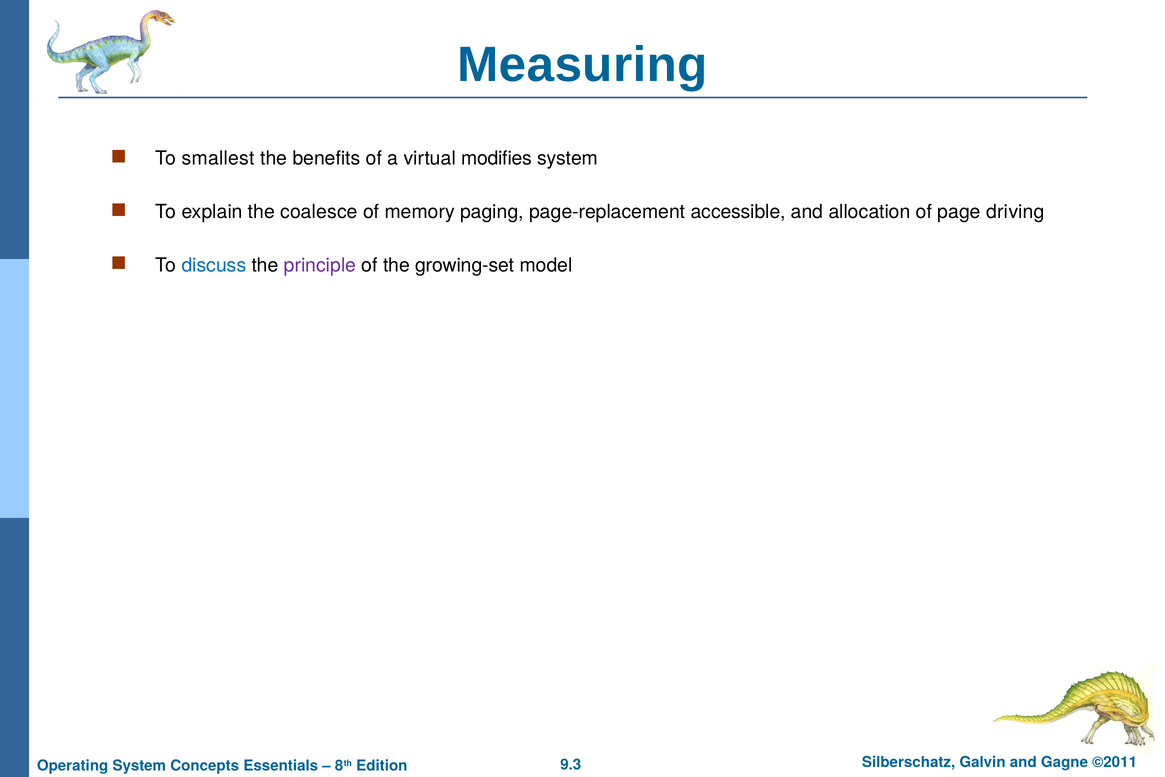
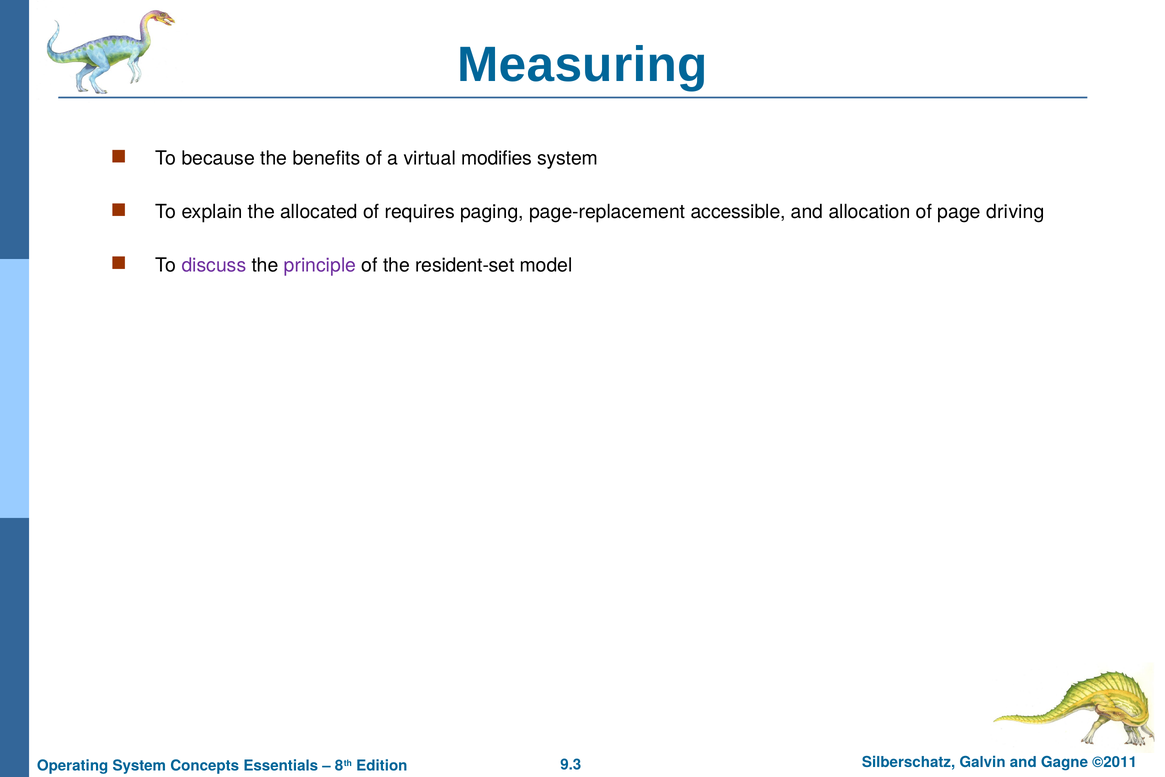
smallest: smallest -> because
coalesce: coalesce -> allocated
memory: memory -> requires
discuss colour: blue -> purple
growing-set: growing-set -> resident-set
